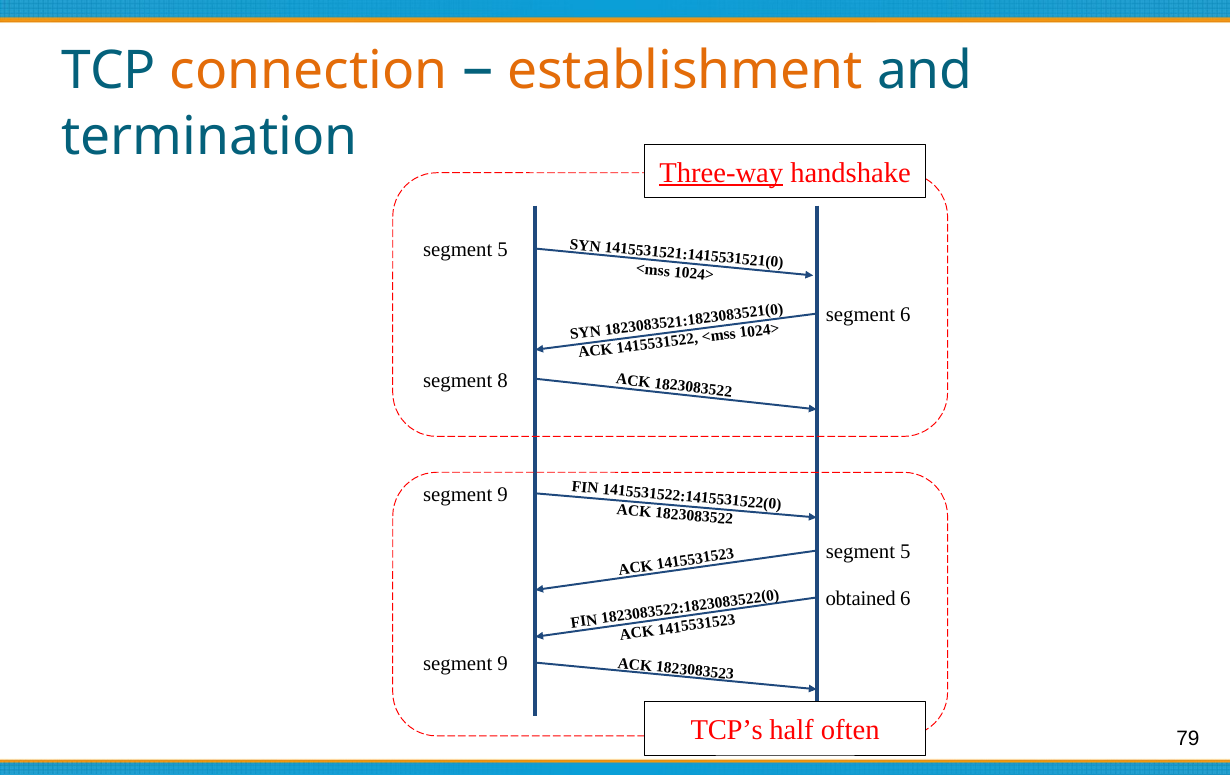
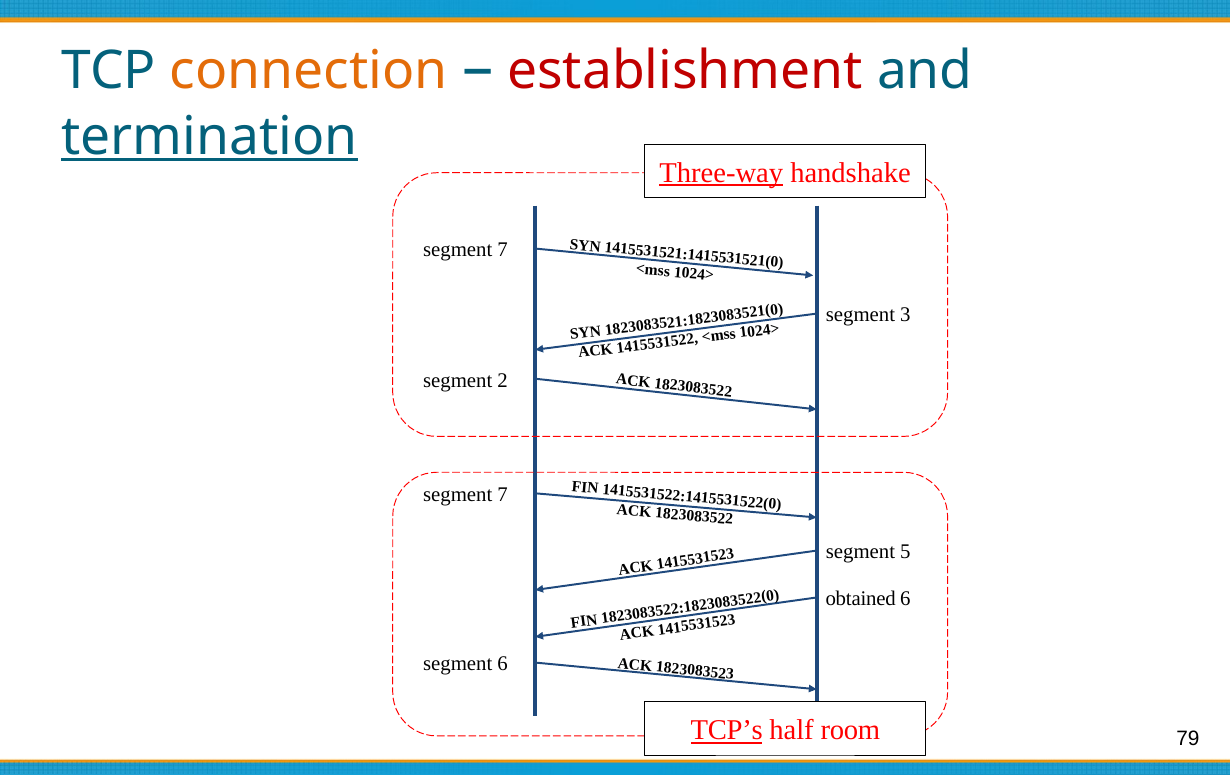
establishment colour: orange -> red
termination underline: none -> present
5 at (503, 250): 5 -> 7
segment 6: 6 -> 3
8: 8 -> 2
9 at (503, 495): 9 -> 7
9 at (503, 664): 9 -> 6
TCP’s underline: none -> present
often: often -> room
